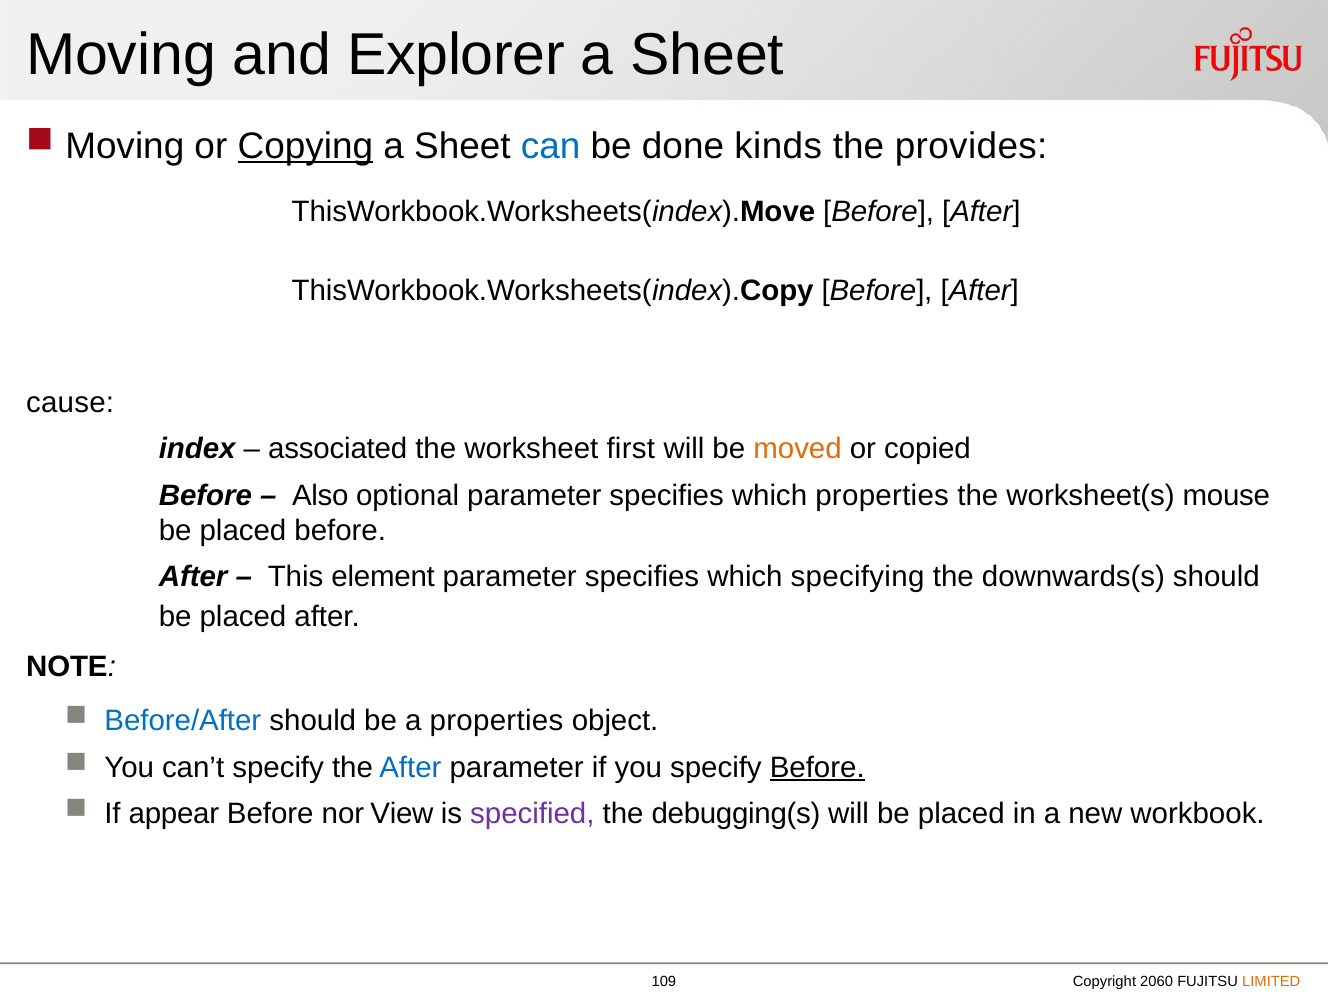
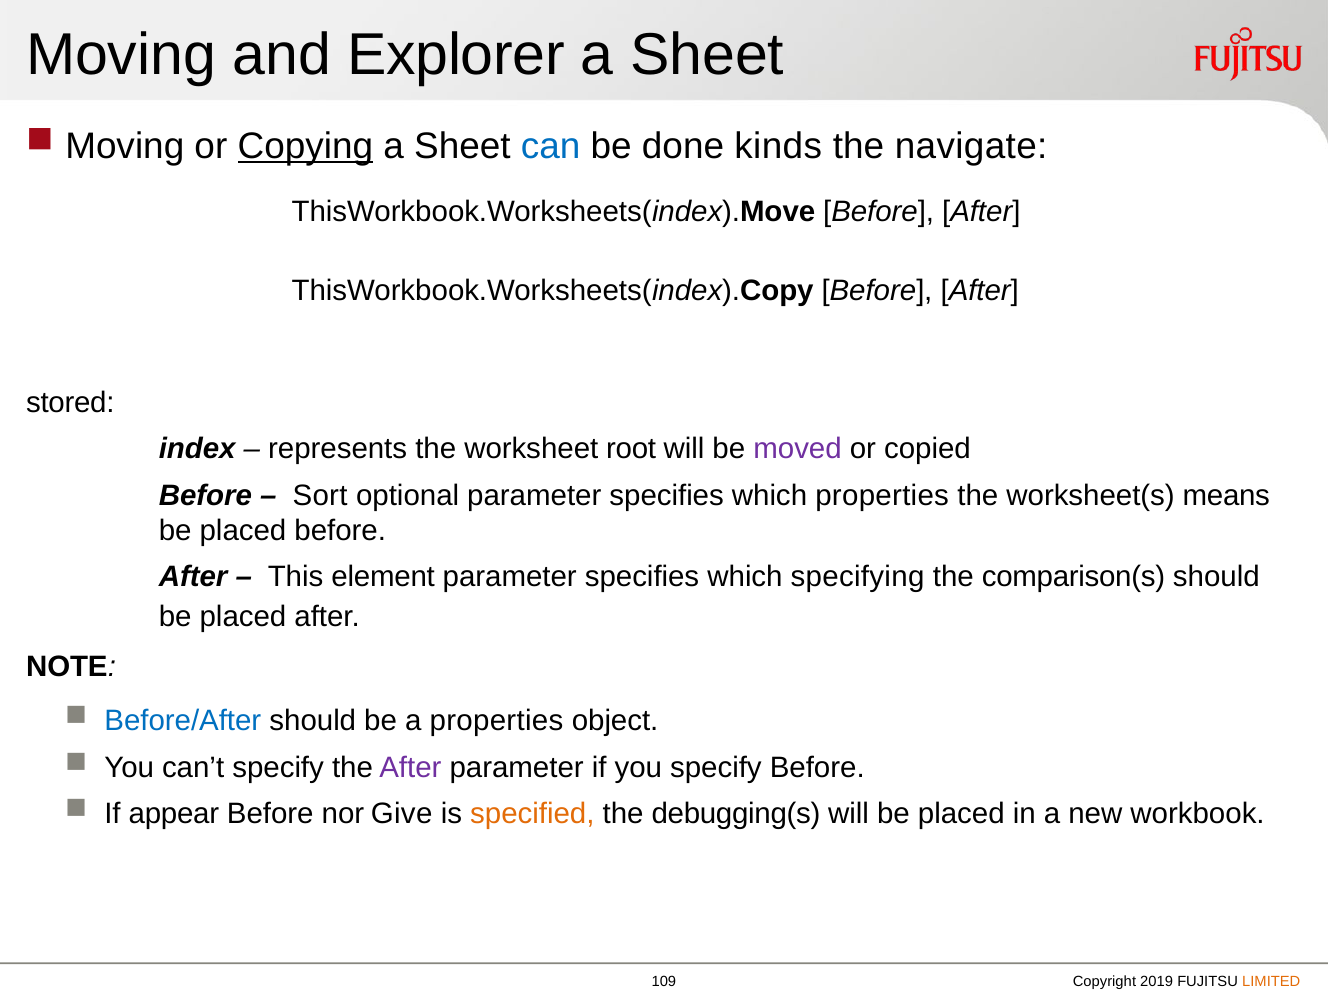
provides: provides -> navigate
cause: cause -> stored
associated: associated -> represents
first: first -> root
moved colour: orange -> purple
Also: Also -> Sort
mouse: mouse -> means
downwards(s: downwards(s -> comparison(s
After at (410, 768) colour: blue -> purple
Before at (817, 768) underline: present -> none
View: View -> Give
specified colour: purple -> orange
2060: 2060 -> 2019
